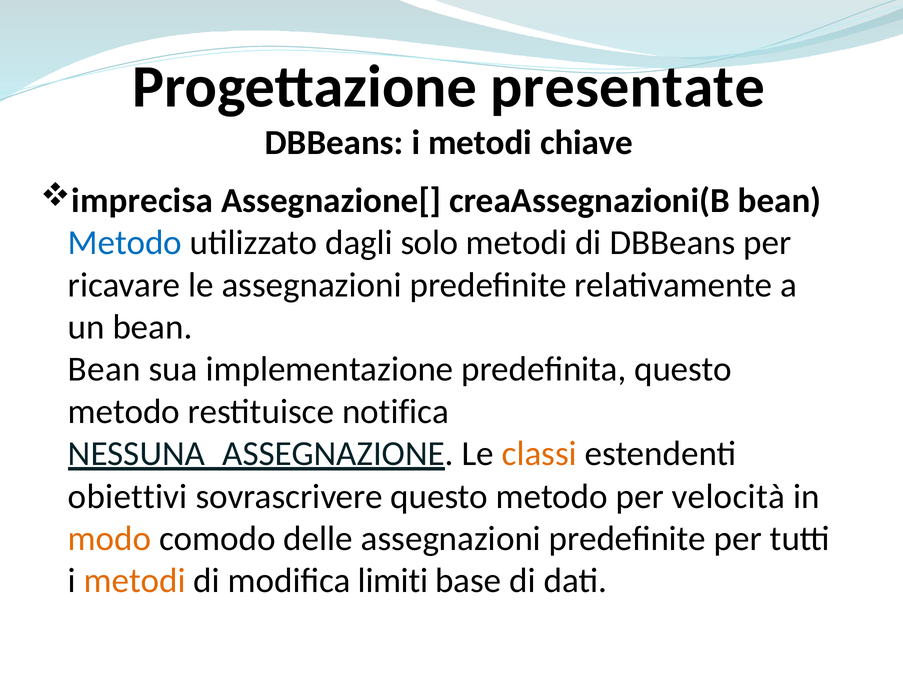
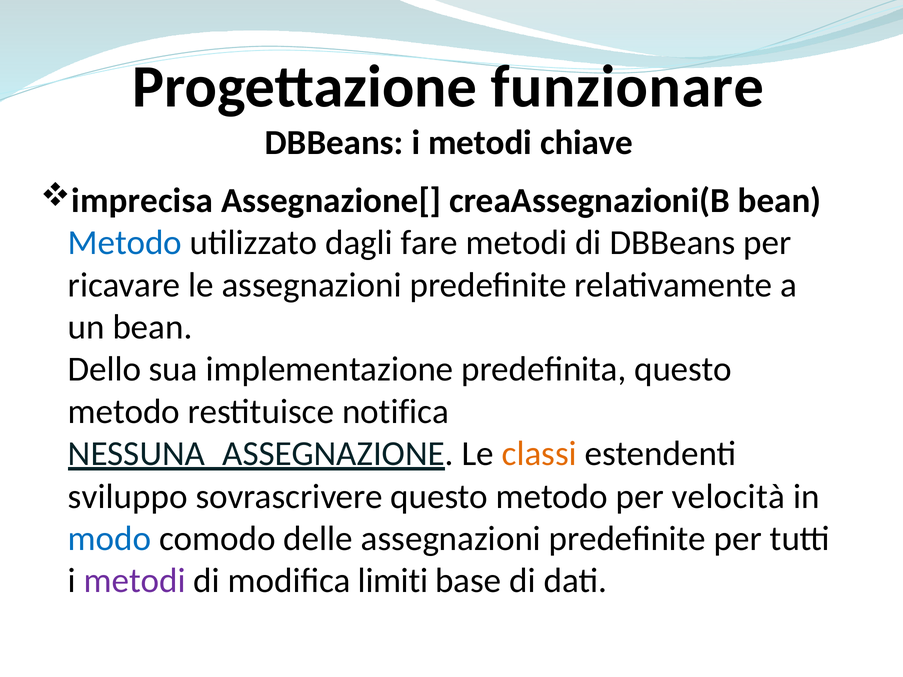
presentate: presentate -> funzionare
solo: solo -> fare
Bean at (104, 369): Bean -> Dello
obiettivi: obiettivi -> sviluppo
modo colour: orange -> blue
metodi at (135, 581) colour: orange -> purple
